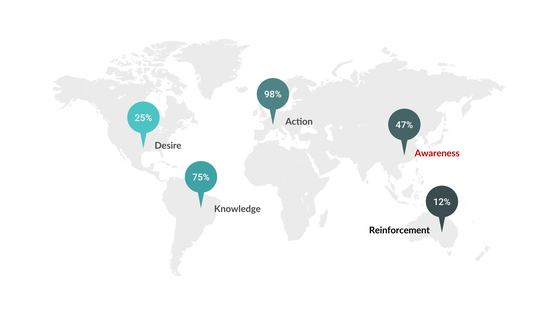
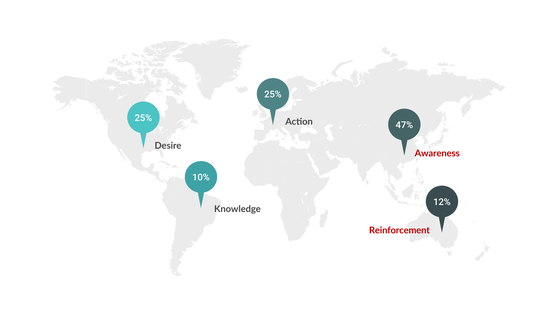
98% at (273, 95): 98% -> 25%
75%: 75% -> 10%
Reinforcement colour: black -> red
